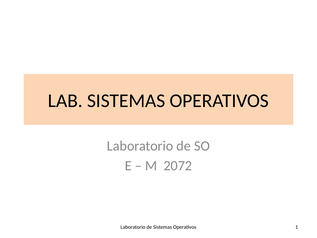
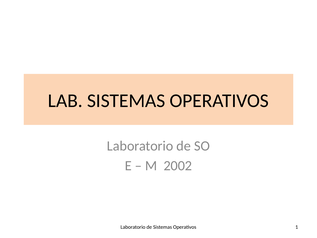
2072: 2072 -> 2002
